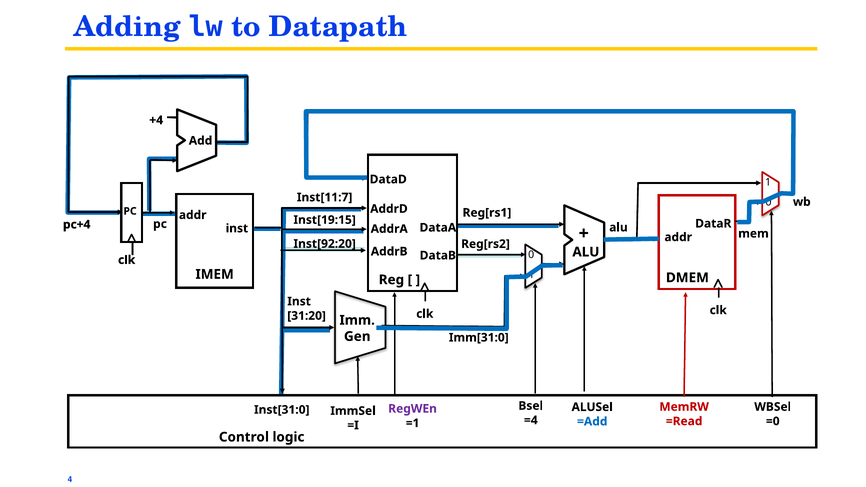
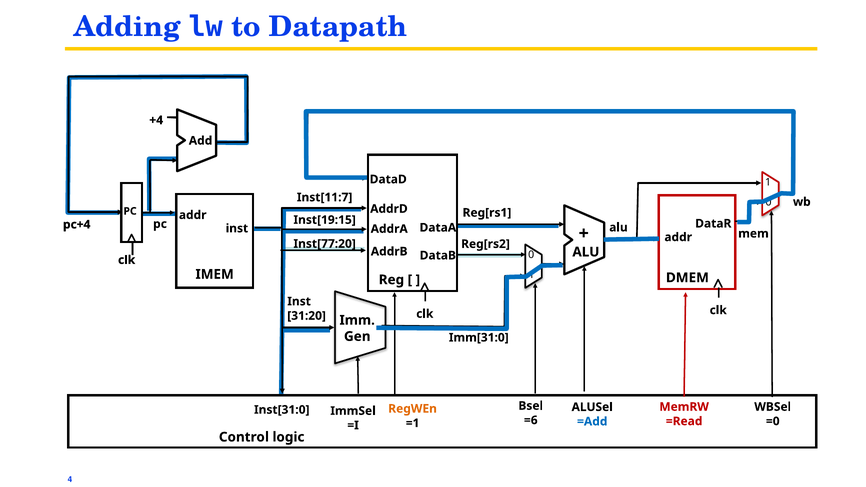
Inst[92:20: Inst[92:20 -> Inst[77:20
RegWEn colour: purple -> orange
=4: =4 -> =6
